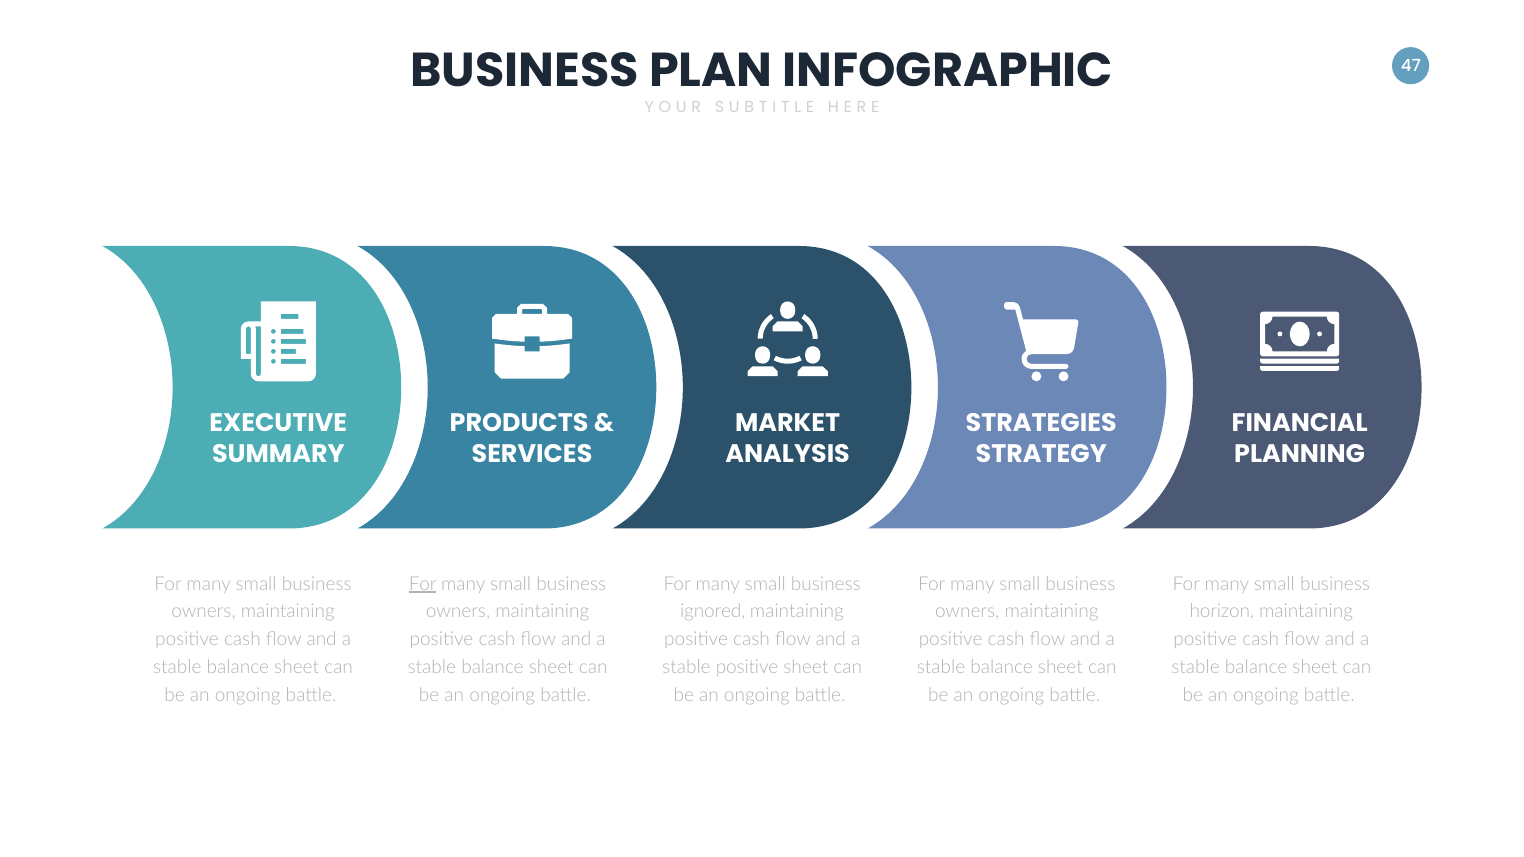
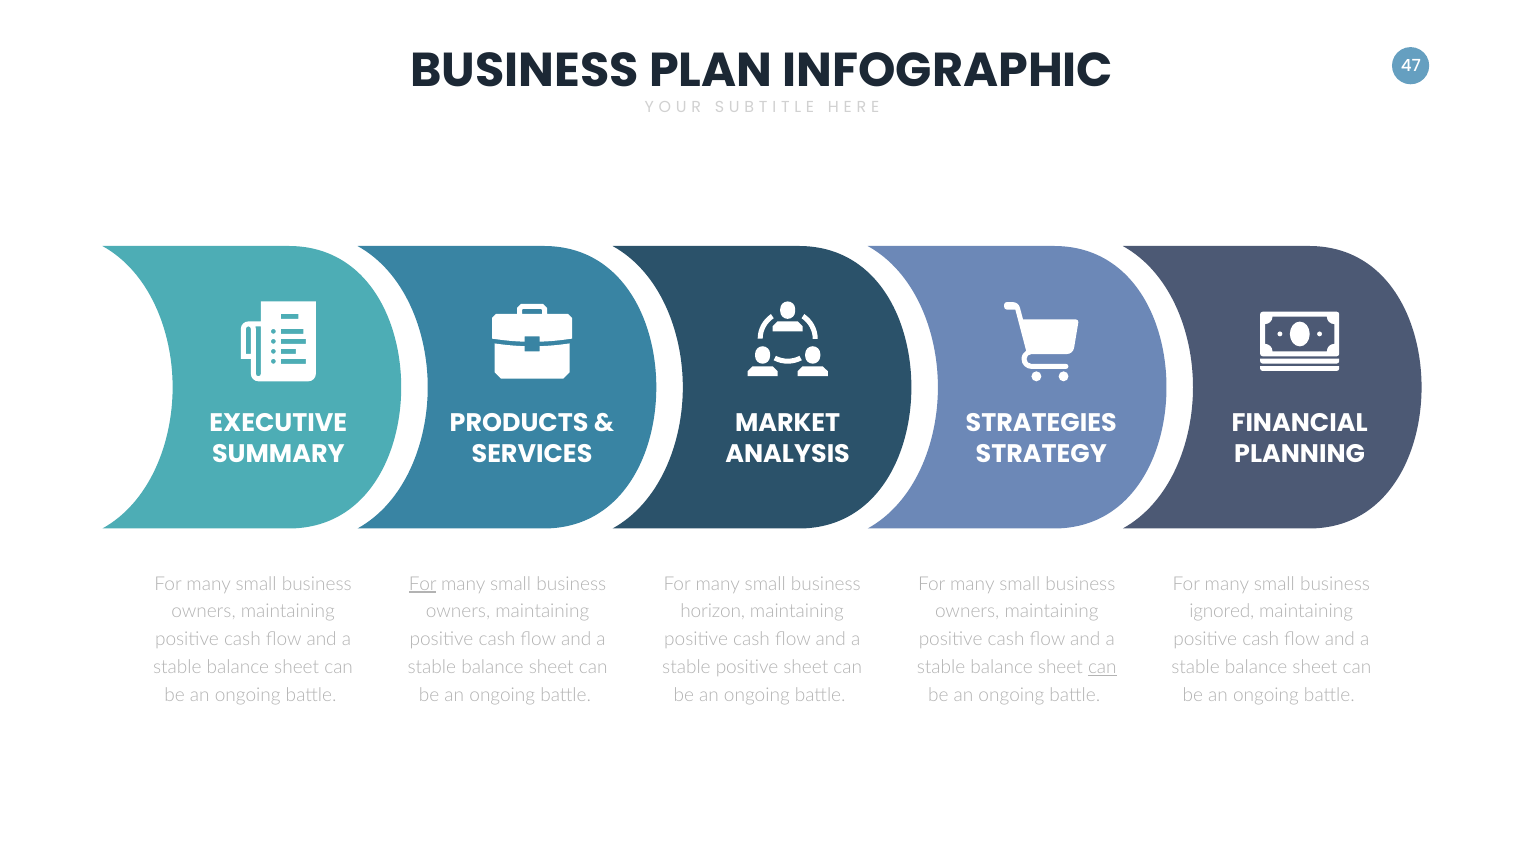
ignored: ignored -> horizon
horizon: horizon -> ignored
can at (1102, 668) underline: none -> present
